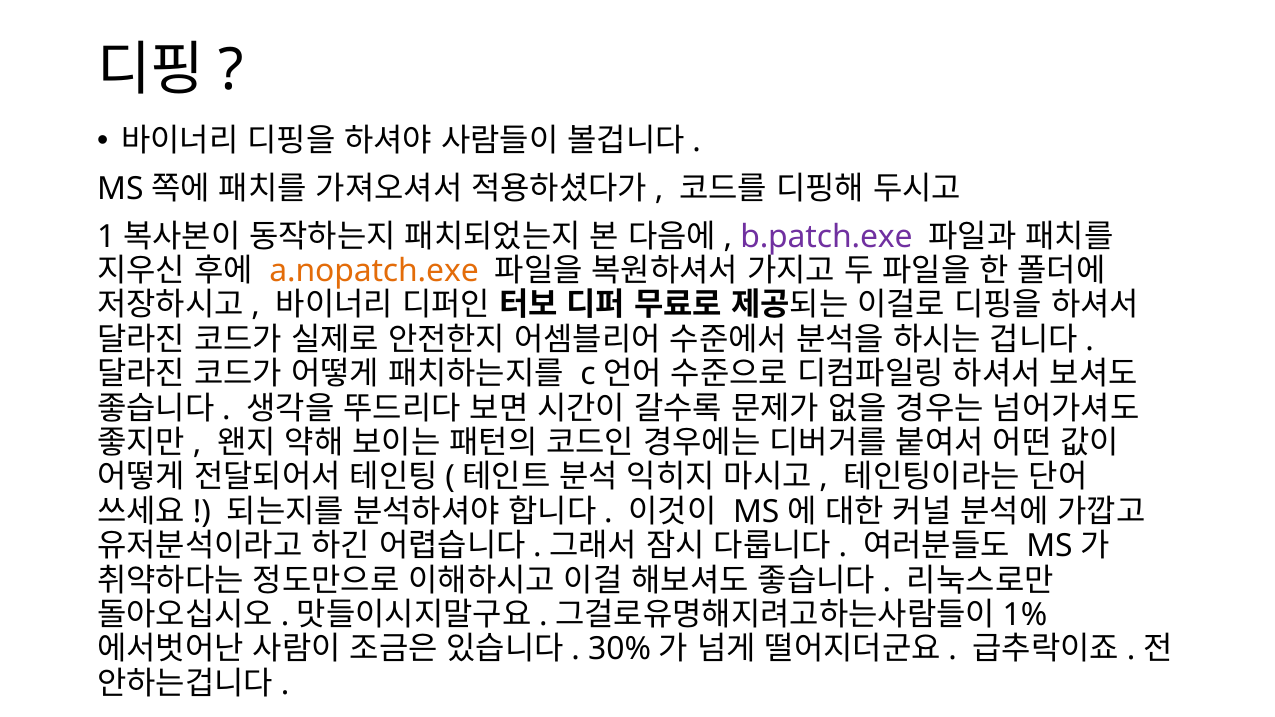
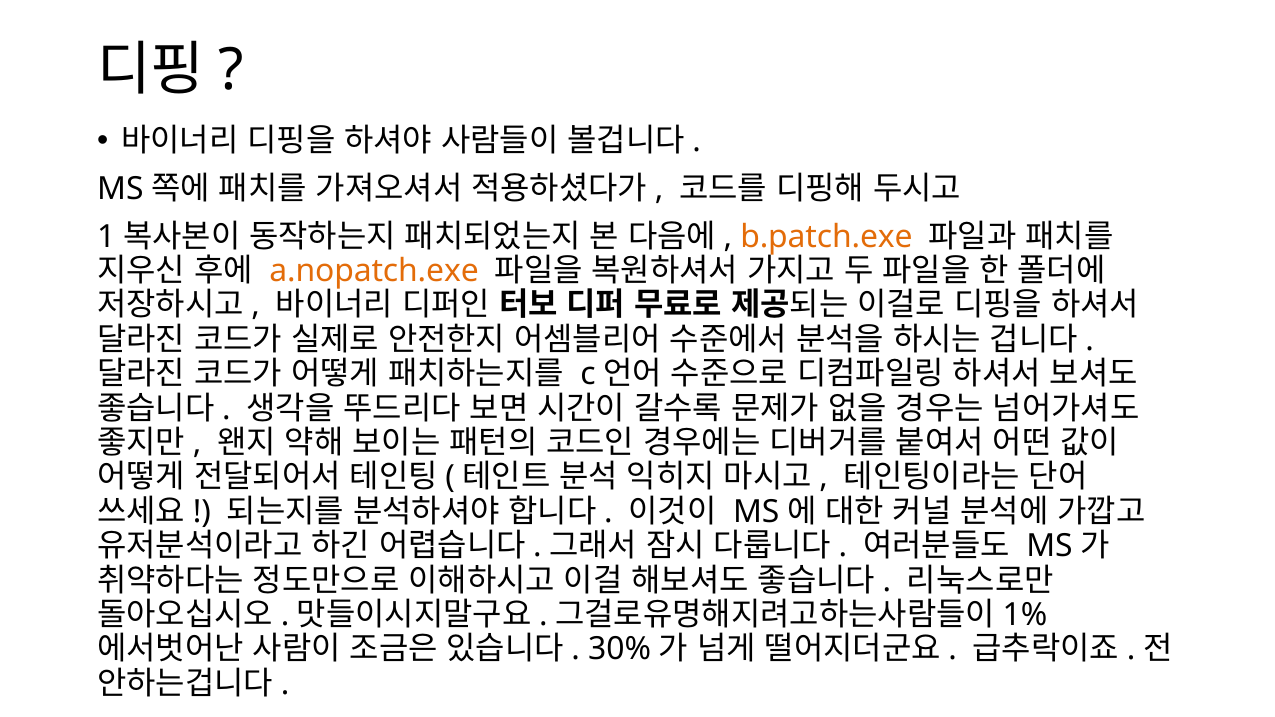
b.patch.exe colour: purple -> orange
